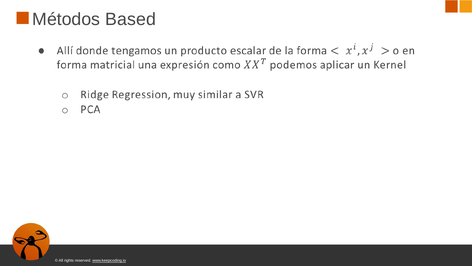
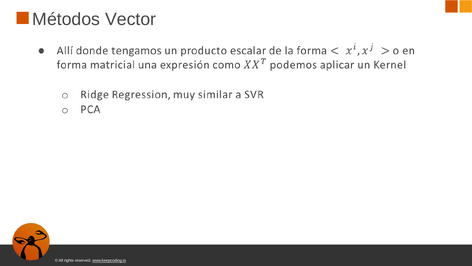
Based: Based -> Vector
